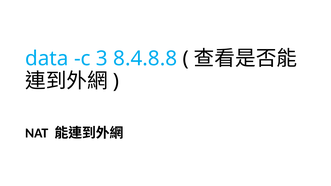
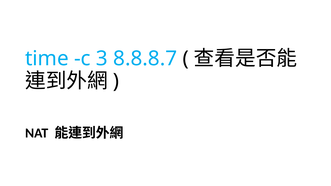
data: data -> time
8.4.8.8: 8.4.8.8 -> 8.8.8.7
